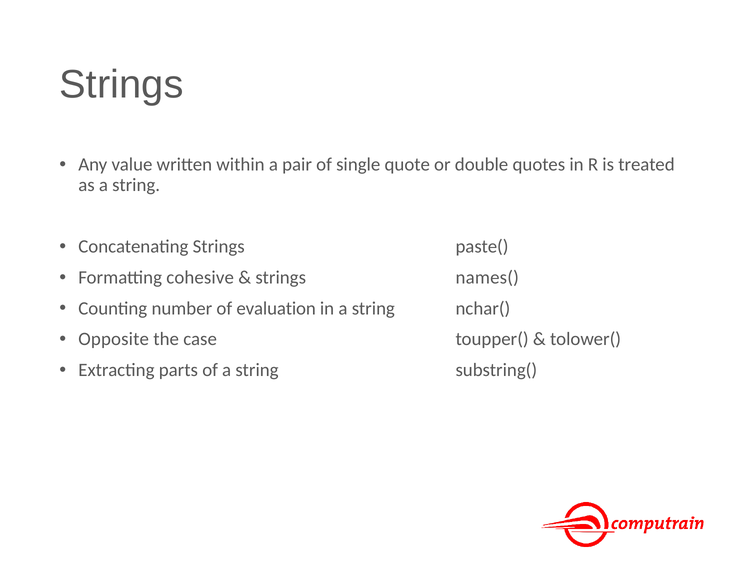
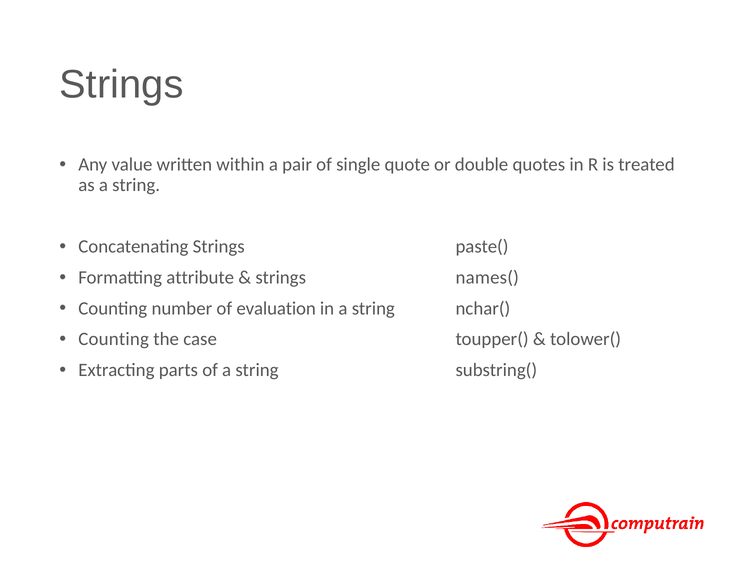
cohesive: cohesive -> attribute
Opposite at (114, 339): Opposite -> Counting
